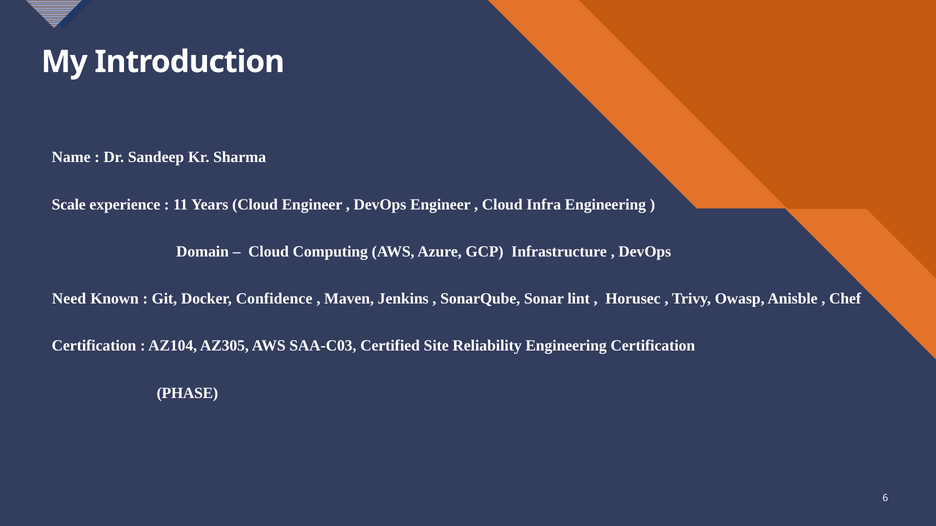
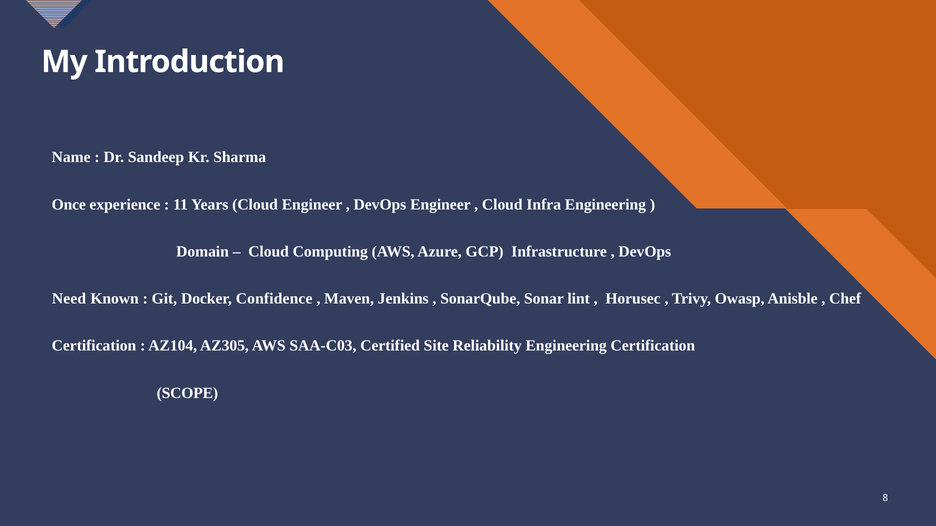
Scale: Scale -> Once
PHASE: PHASE -> SCOPE
6: 6 -> 8
